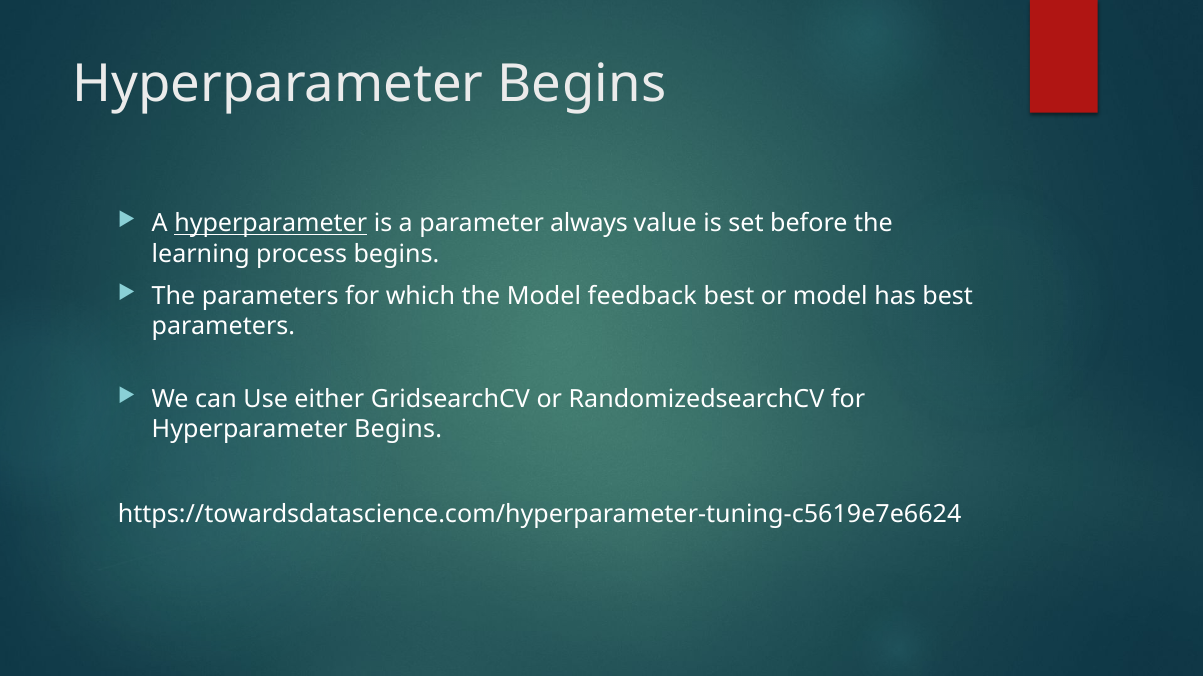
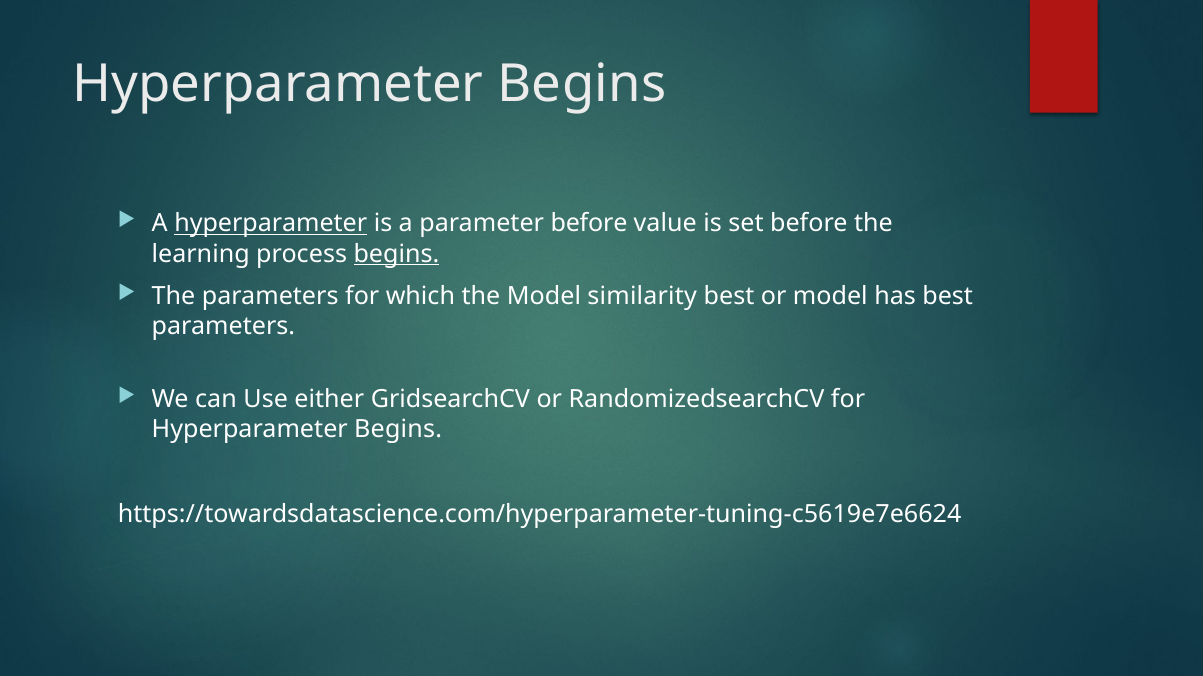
parameter always: always -> before
begins at (396, 254) underline: none -> present
feedback: feedback -> similarity
